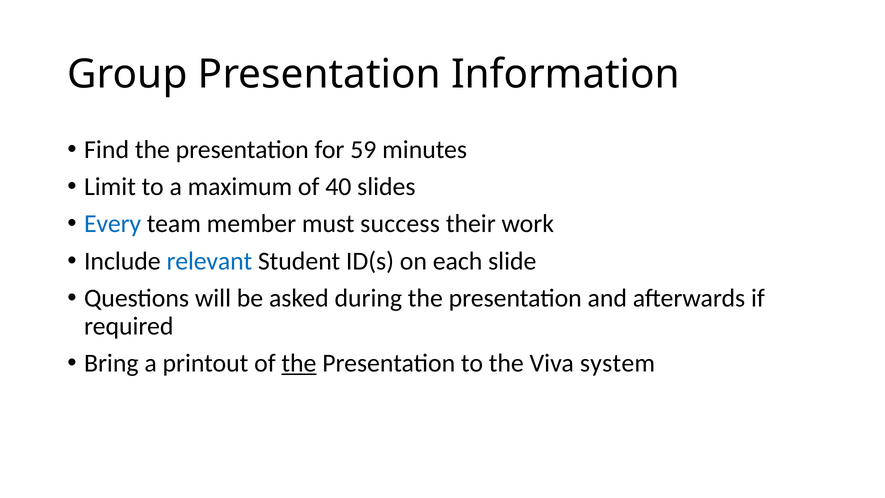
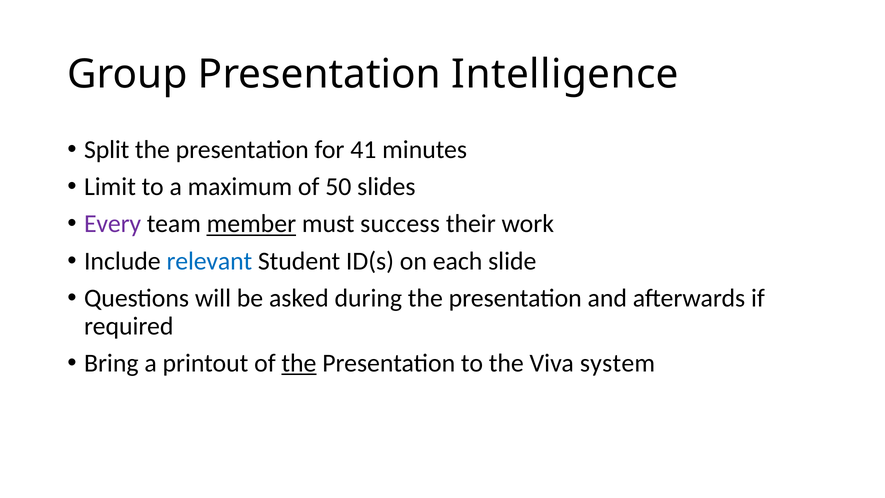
Information: Information -> Intelligence
Find: Find -> Split
59: 59 -> 41
40: 40 -> 50
Every colour: blue -> purple
member underline: none -> present
